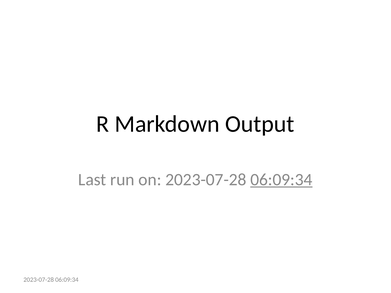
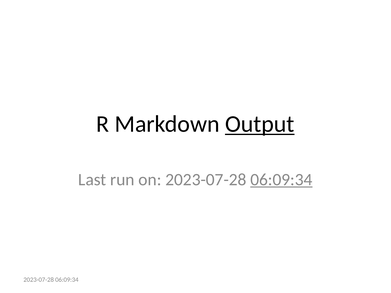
Output underline: none -> present
